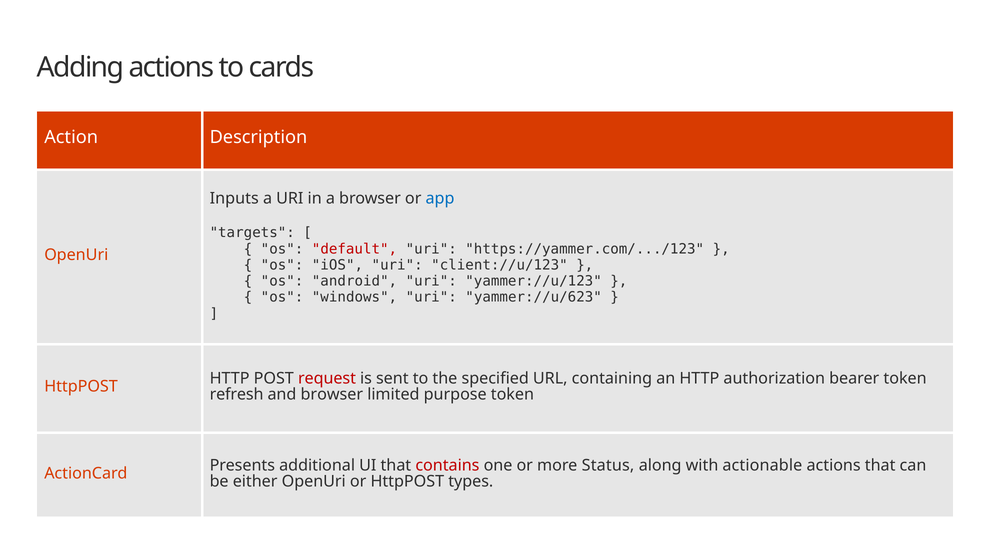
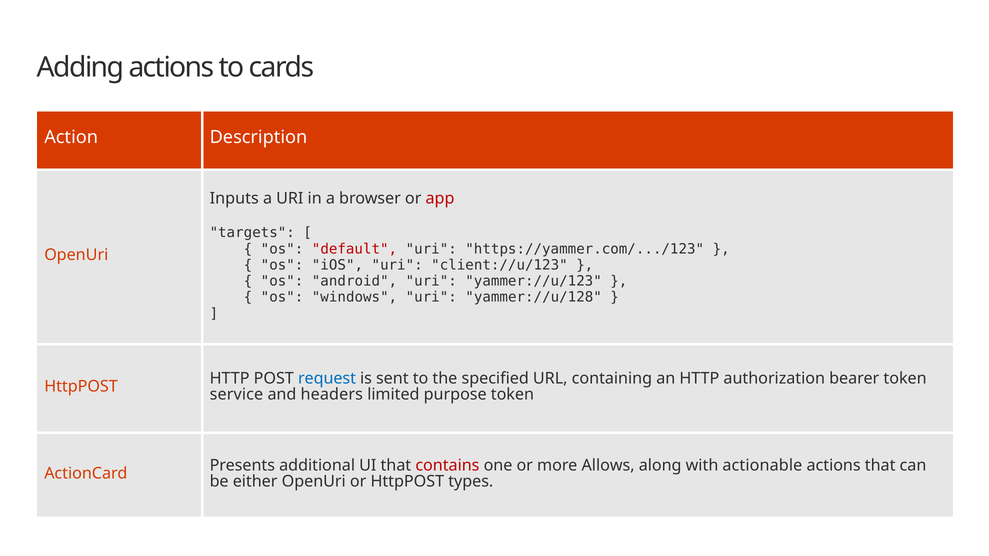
app colour: blue -> red
yammer://u/623: yammer://u/623 -> yammer://u/128
request colour: red -> blue
refresh: refresh -> service
and browser: browser -> headers
Status: Status -> Allows
